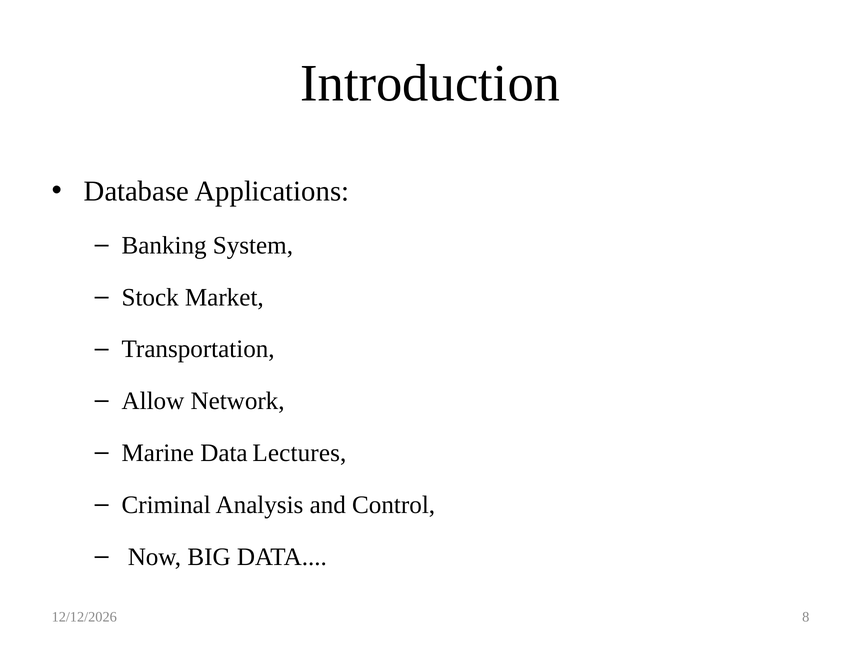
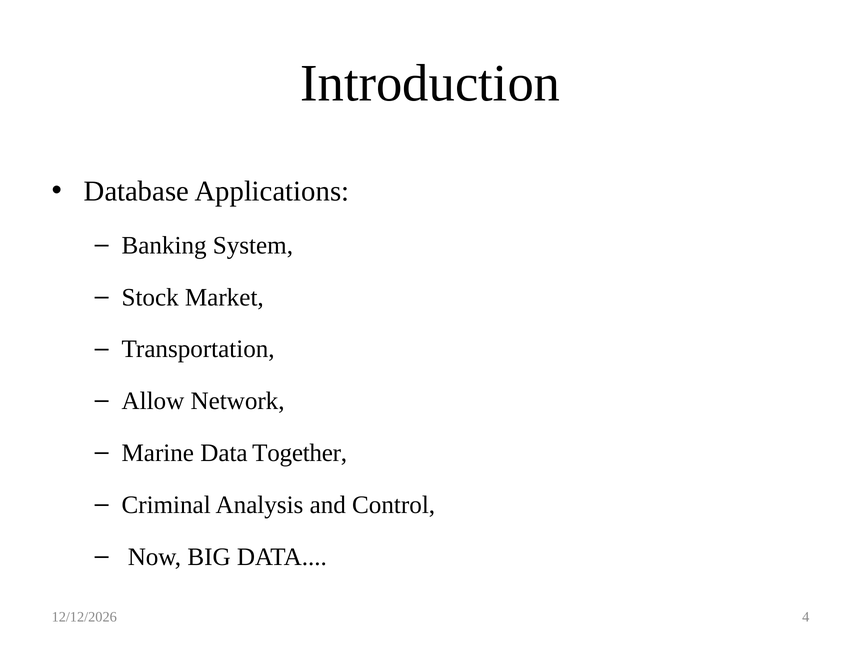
Lectures: Lectures -> Together
8: 8 -> 4
